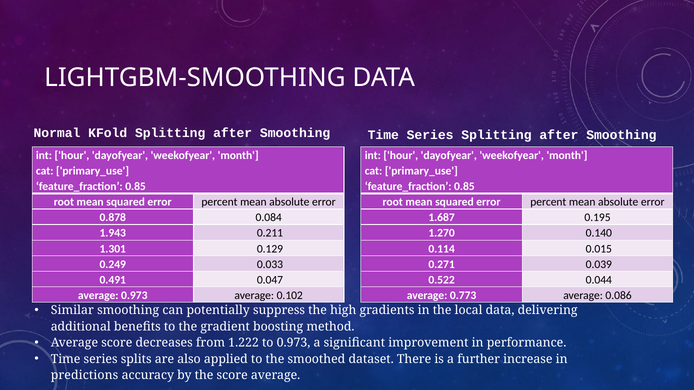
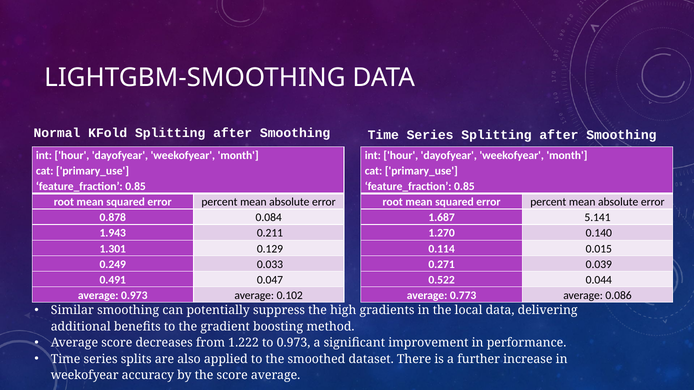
0.195: 0.195 -> 5.141
predictions at (85, 376): predictions -> weekofyear
